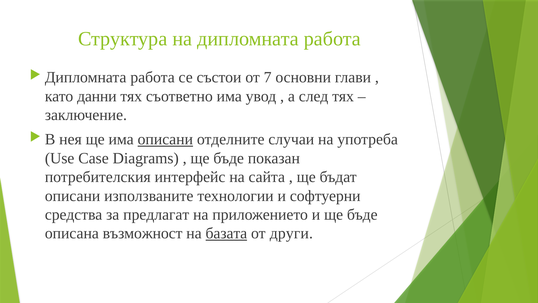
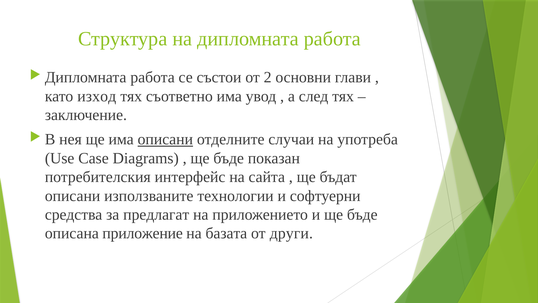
7: 7 -> 2
данни: данни -> изход
възможност: възможност -> приложение
базата underline: present -> none
